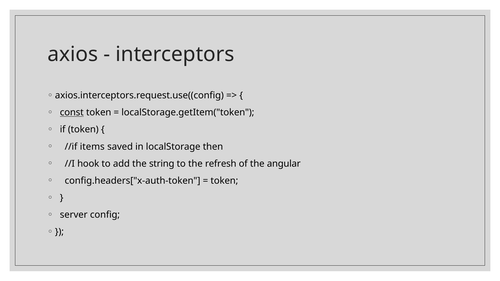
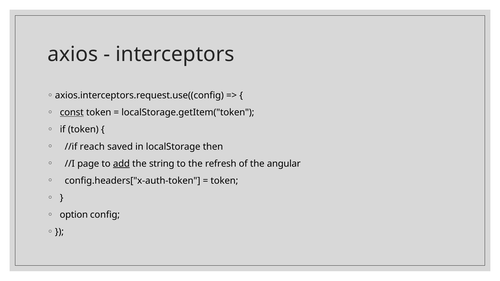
items: items -> reach
hook: hook -> page
add underline: none -> present
server: server -> option
